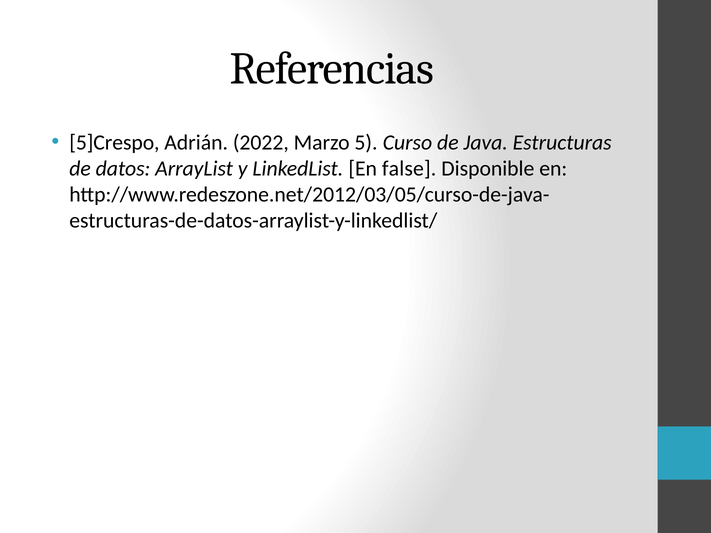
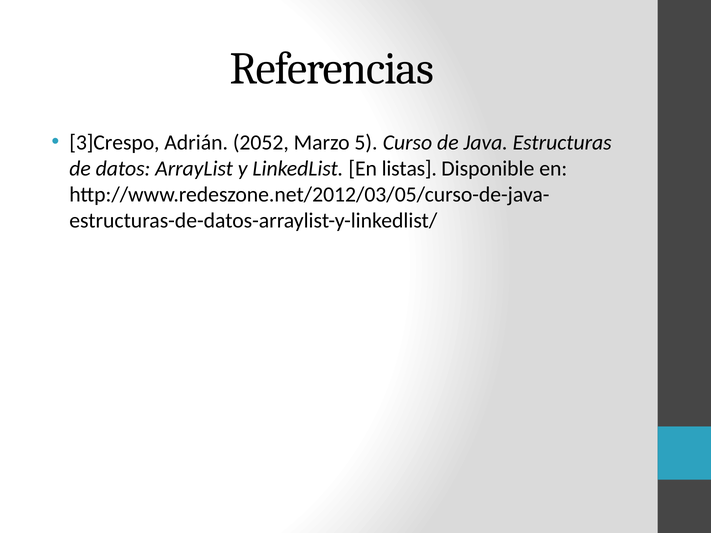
5]Crespo: 5]Crespo -> 3]Crespo
2022: 2022 -> 2052
false: false -> listas
